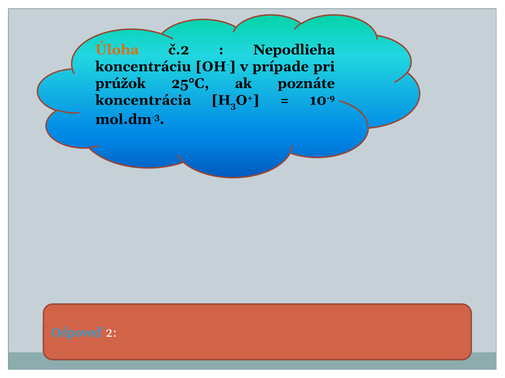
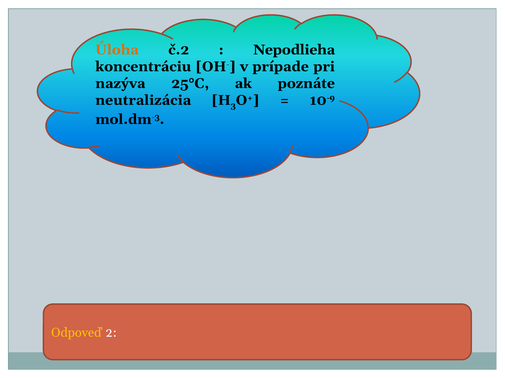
prúžok: prúžok -> nazýva
koncentrácia: koncentrácia -> neutralizácia
Odpoveď colour: light blue -> yellow
